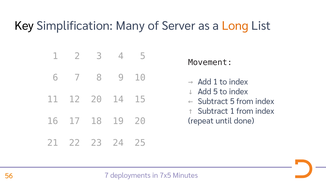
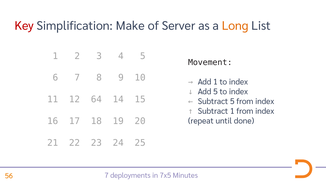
Key colour: black -> red
Many: Many -> Make
12 20: 20 -> 64
